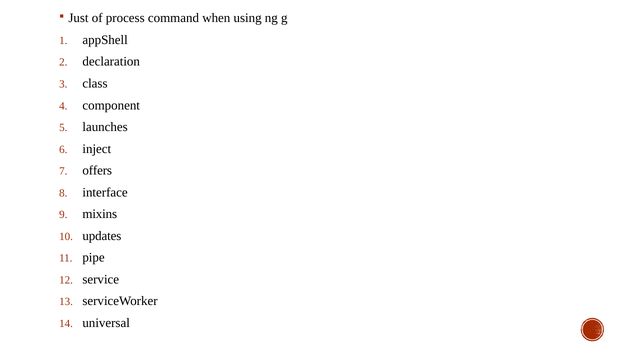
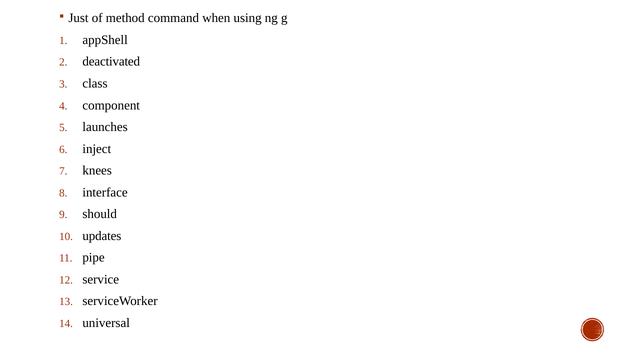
process: process -> method
declaration: declaration -> deactivated
offers: offers -> knees
mixins: mixins -> should
